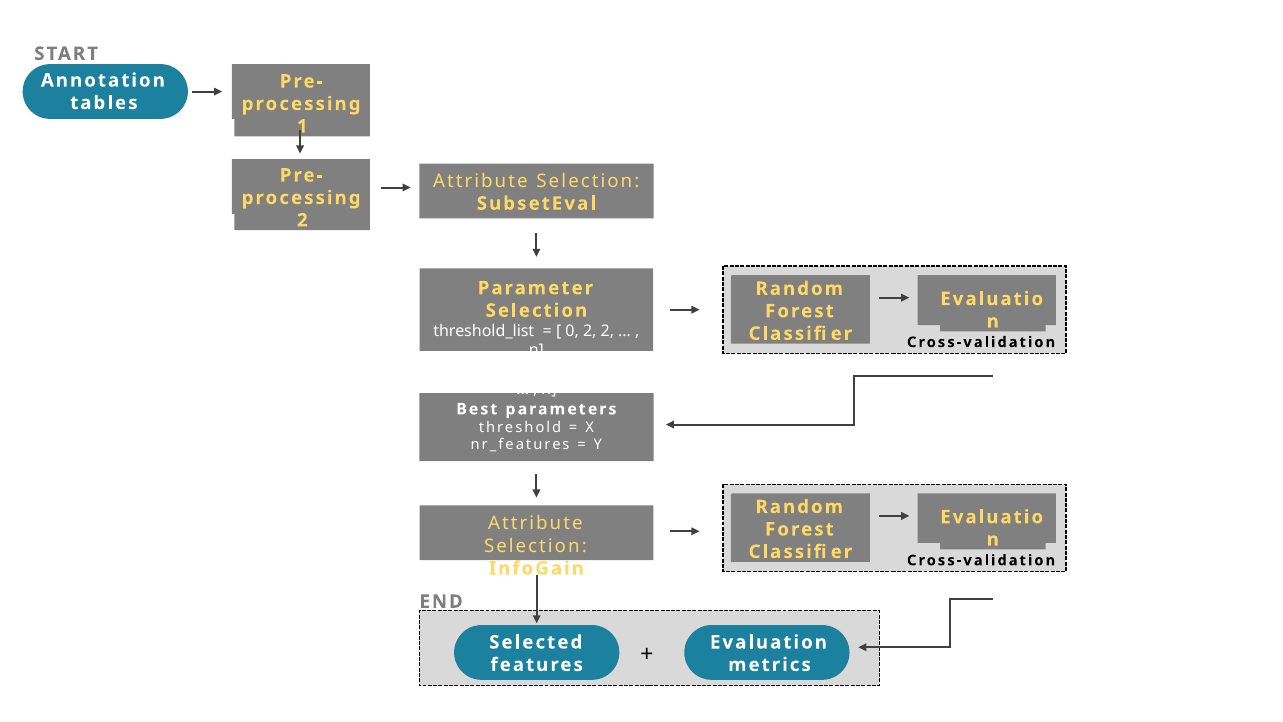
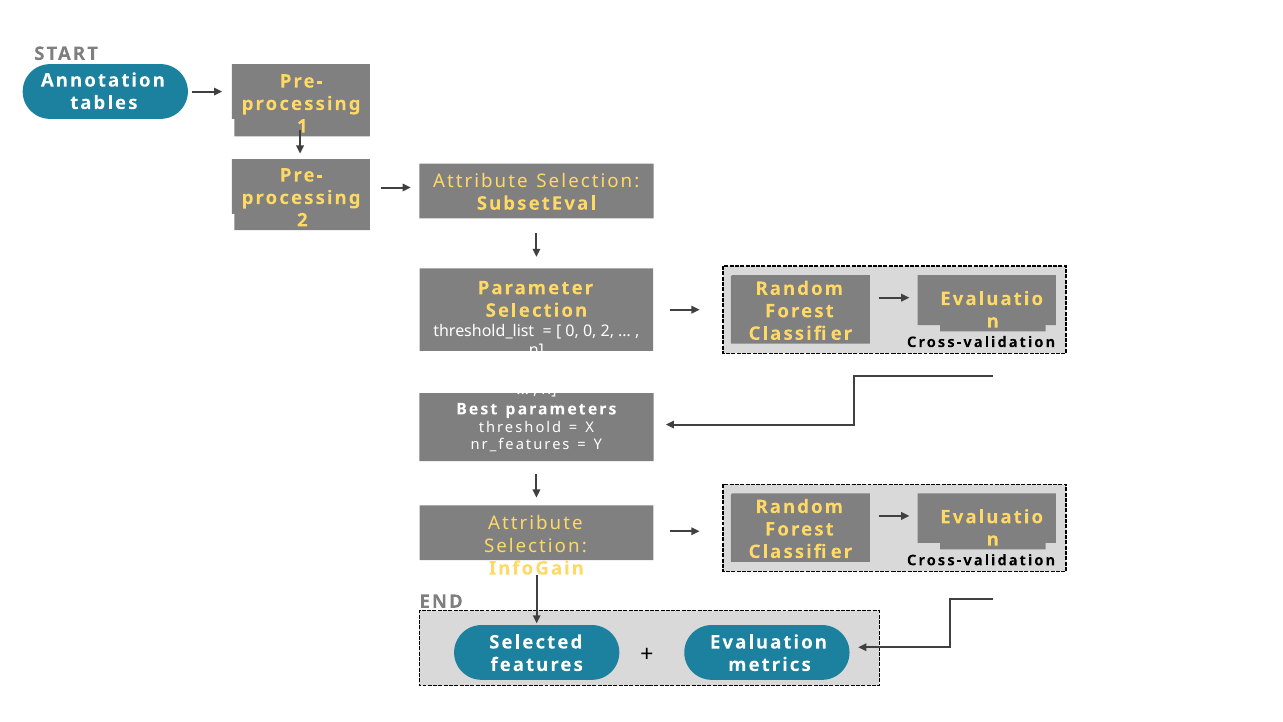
0 2: 2 -> 0
